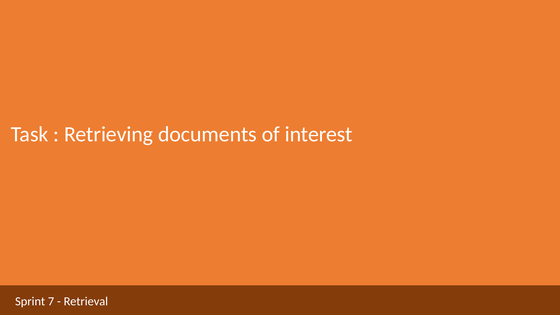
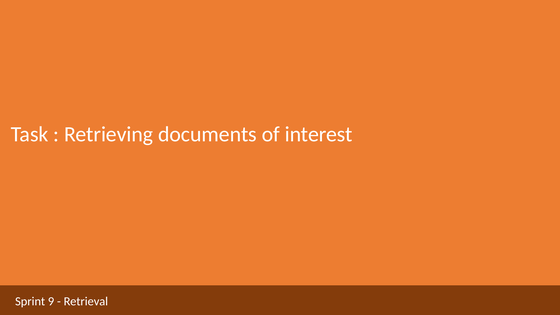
7: 7 -> 9
